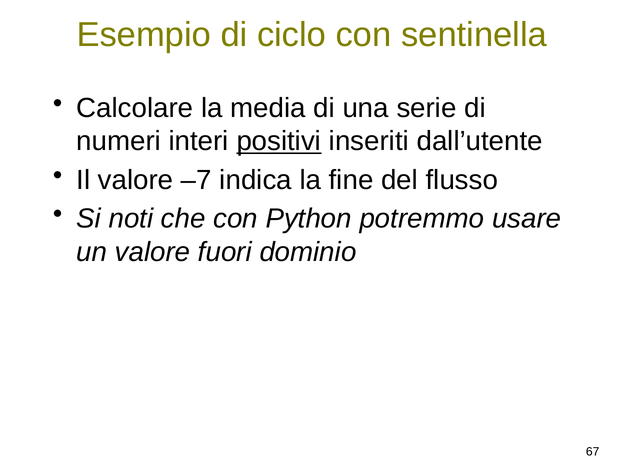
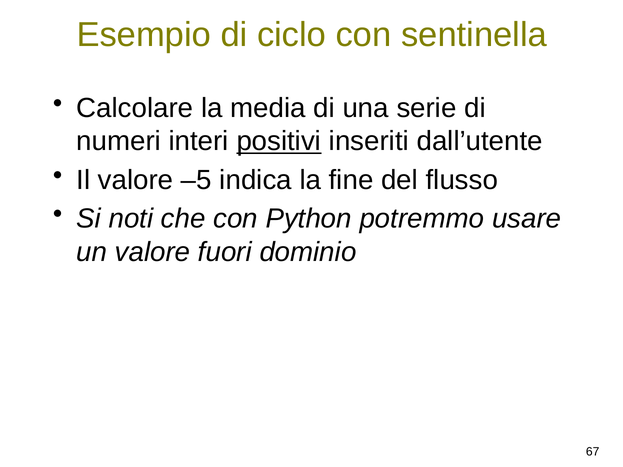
–7: –7 -> –5
